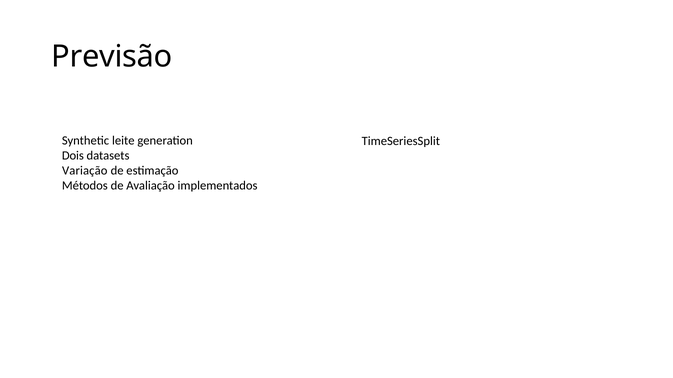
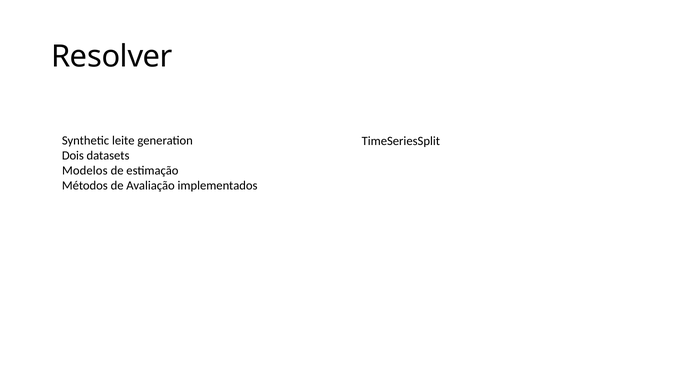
Previsão: Previsão -> Resolver
Variação: Variação -> Modelos
